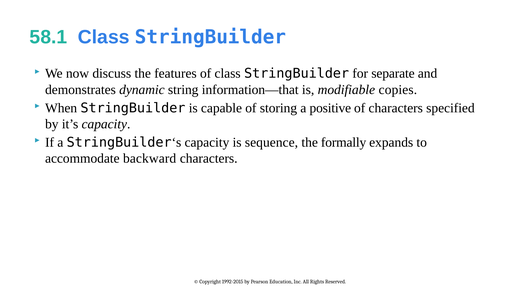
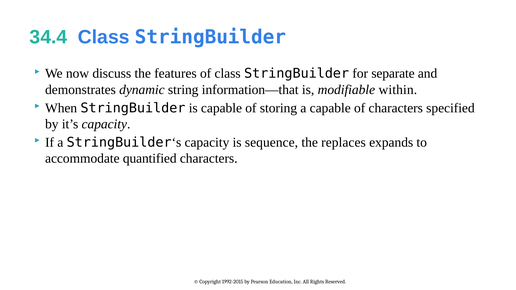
58.1: 58.1 -> 34.4
copies: copies -> within
a positive: positive -> capable
formally: formally -> replaces
backward: backward -> quantified
